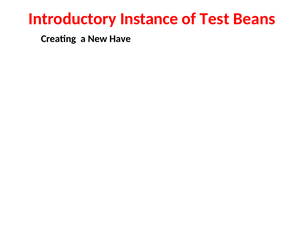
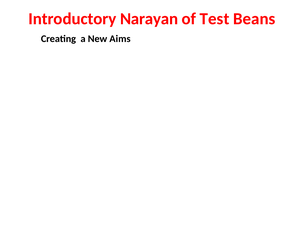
Instance: Instance -> Narayan
Have: Have -> Aims
